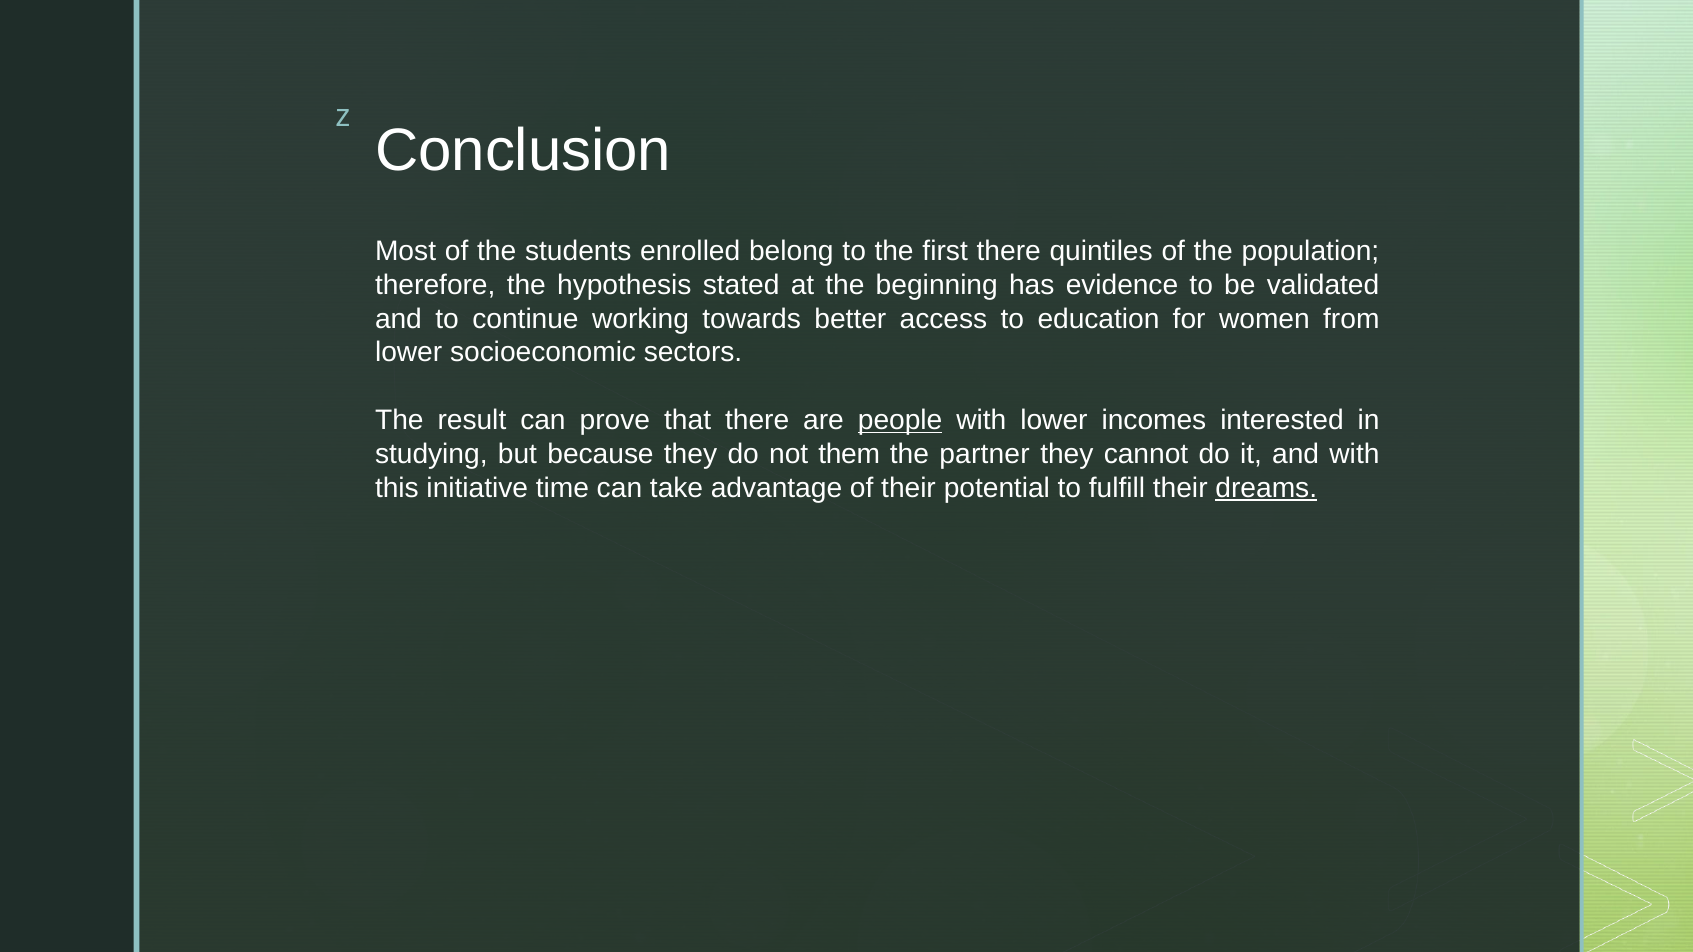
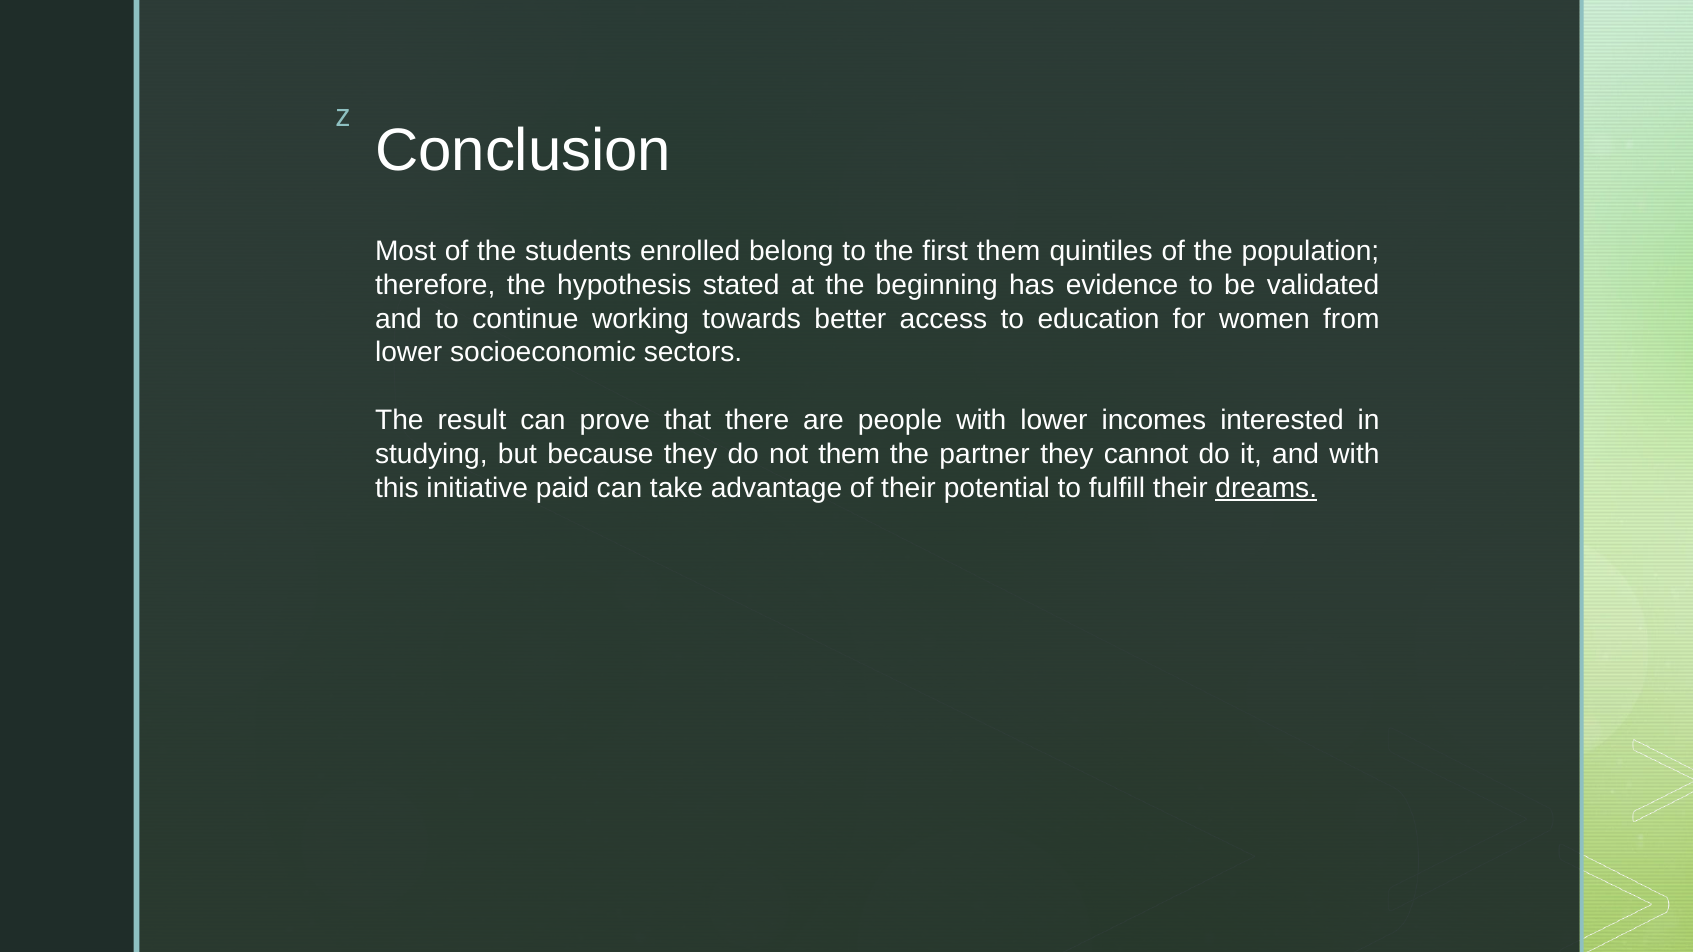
first there: there -> them
people underline: present -> none
time: time -> paid
